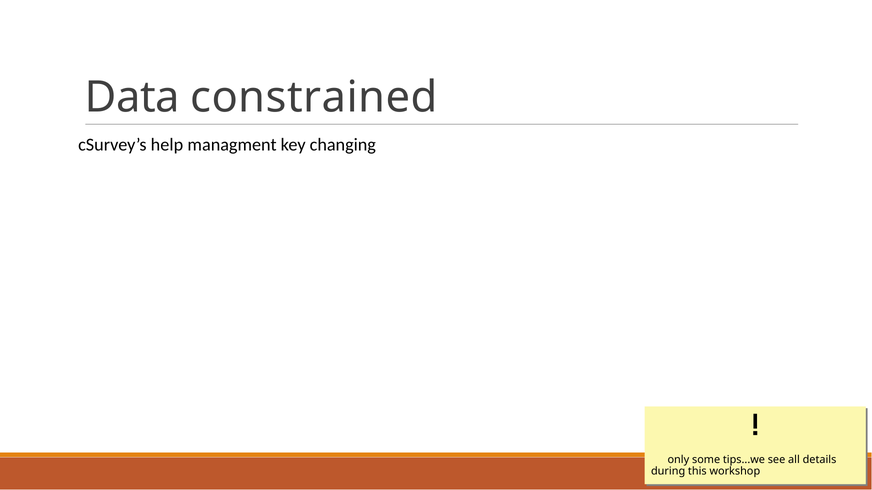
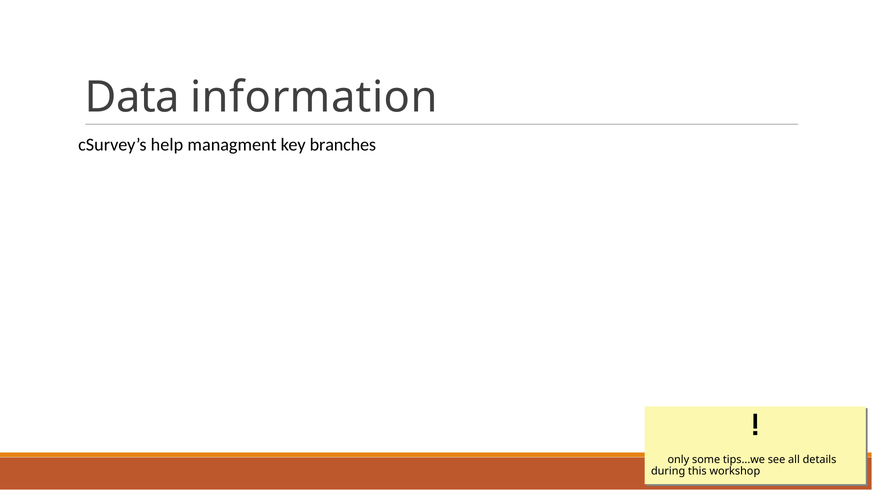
constrained: constrained -> information
changing: changing -> branches
